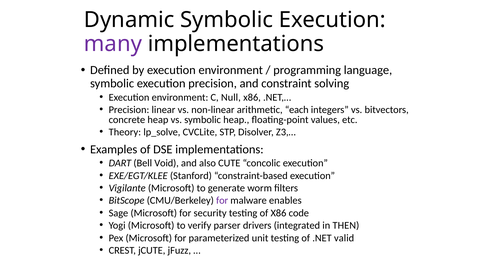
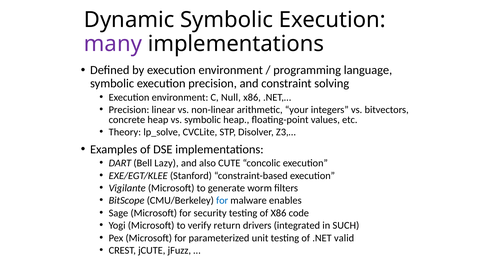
each: each -> your
Void: Void -> Lazy
for at (222, 200) colour: purple -> blue
parser: parser -> return
THEN: THEN -> SUCH
